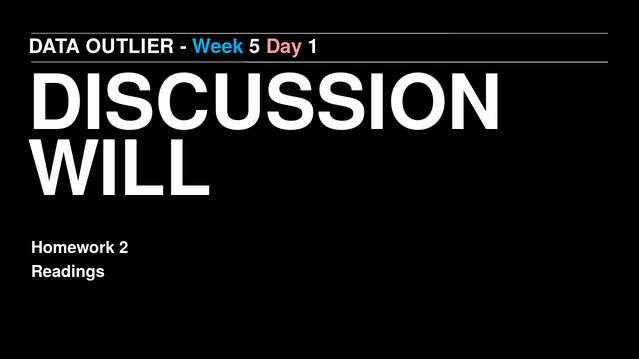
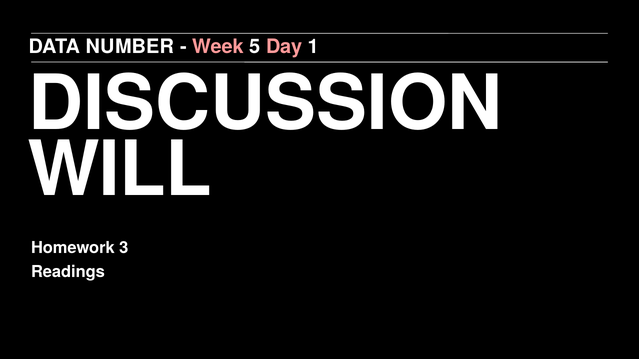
OUTLIER: OUTLIER -> NUMBER
Week colour: light blue -> pink
2: 2 -> 3
